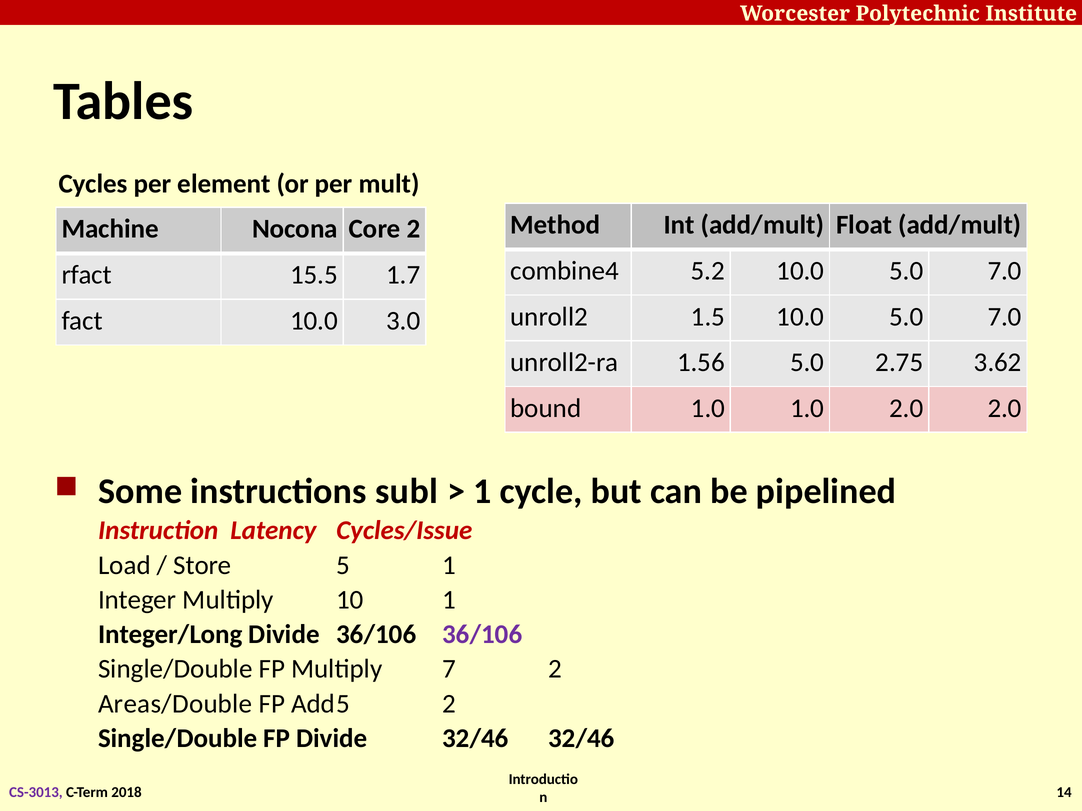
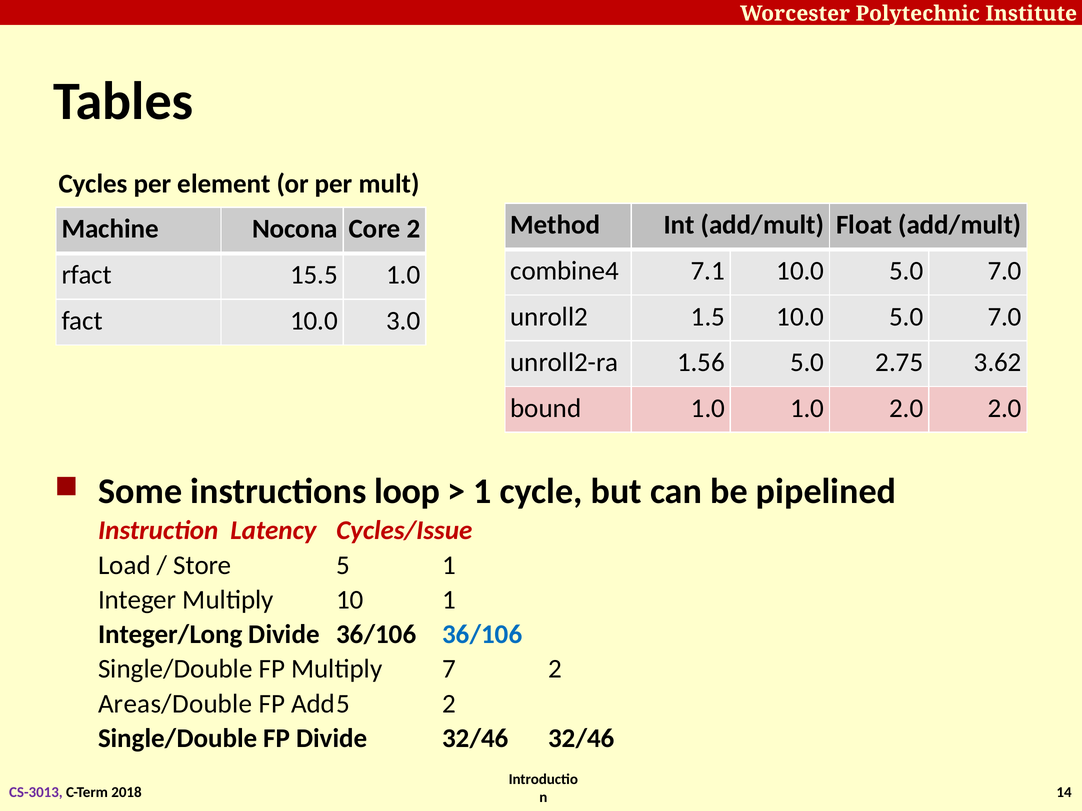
5.2: 5.2 -> 7.1
15.5 1.7: 1.7 -> 1.0
subl: subl -> loop
36/106 at (482, 635) colour: purple -> blue
